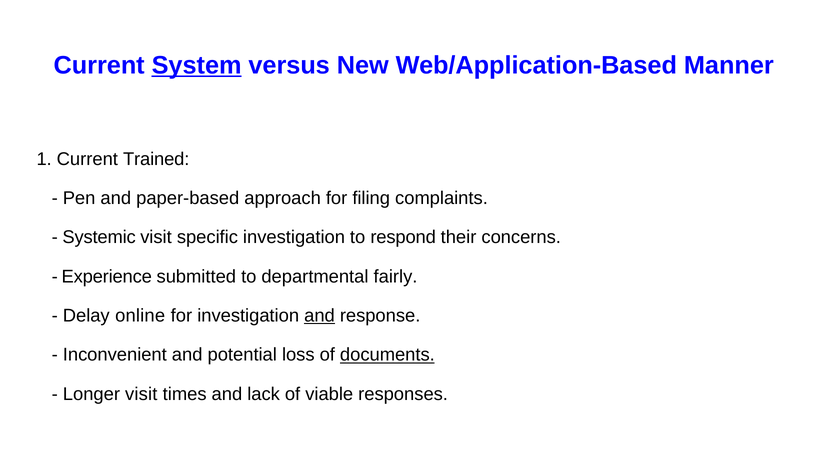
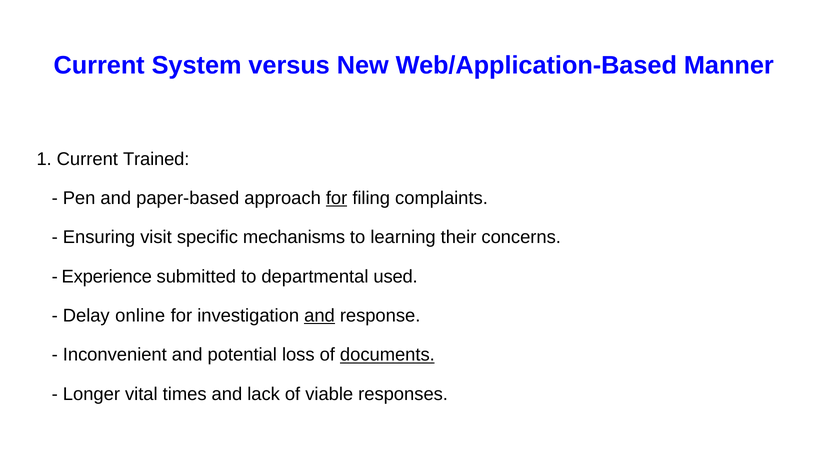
System underline: present -> none
for at (337, 198) underline: none -> present
Systemic: Systemic -> Ensuring
specific investigation: investigation -> mechanisms
respond: respond -> learning
fairly: fairly -> used
Longer visit: visit -> vital
